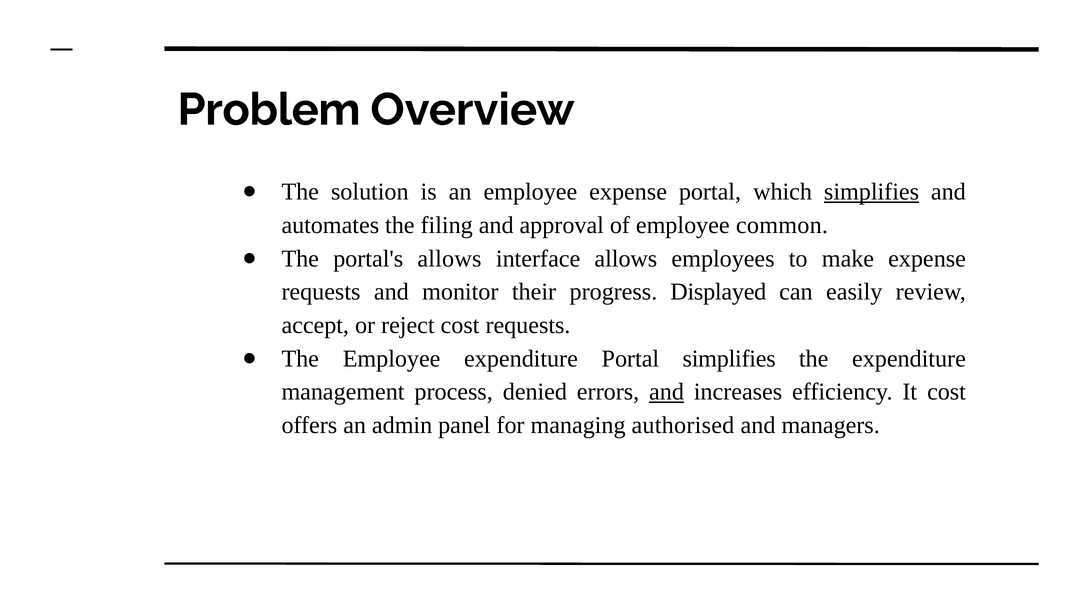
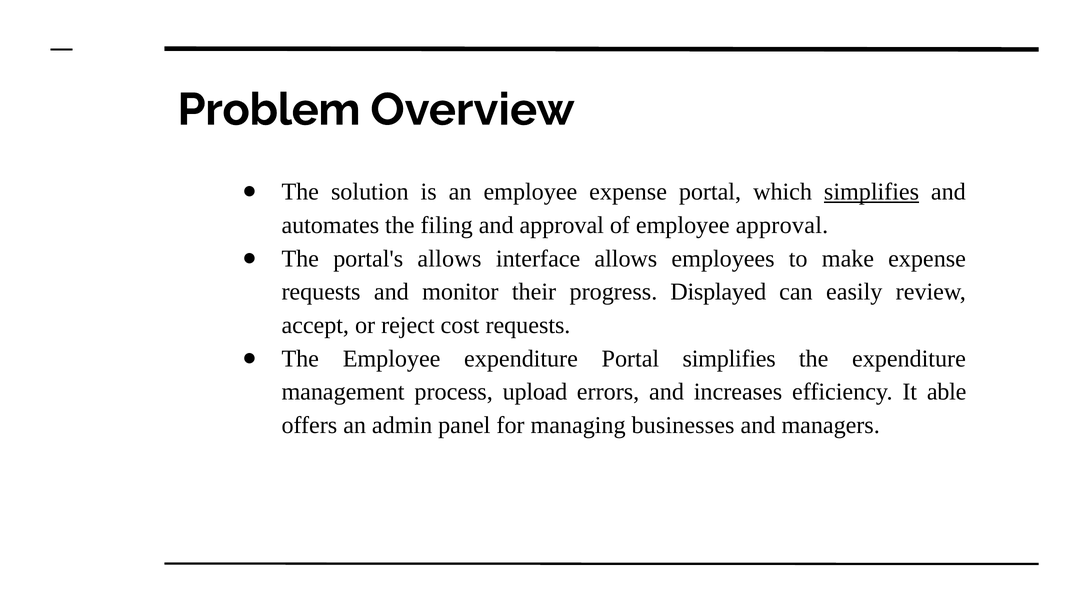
employee common: common -> approval
denied: denied -> upload
and at (667, 392) underline: present -> none
It cost: cost -> able
authorised: authorised -> businesses
